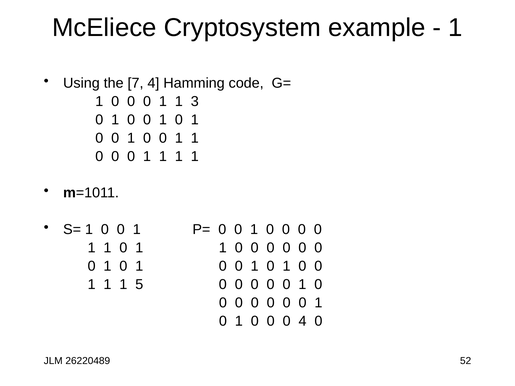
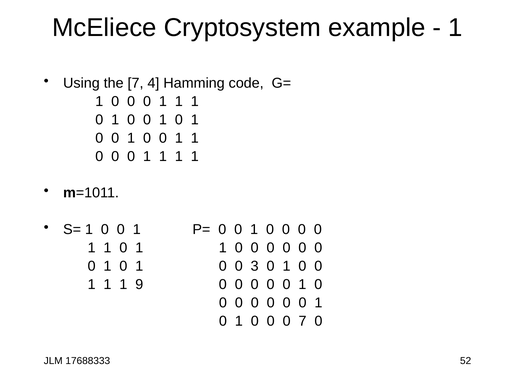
3 at (195, 101): 3 -> 1
1 at (255, 266): 1 -> 3
5: 5 -> 9
0 4: 4 -> 7
26220489: 26220489 -> 17688333
